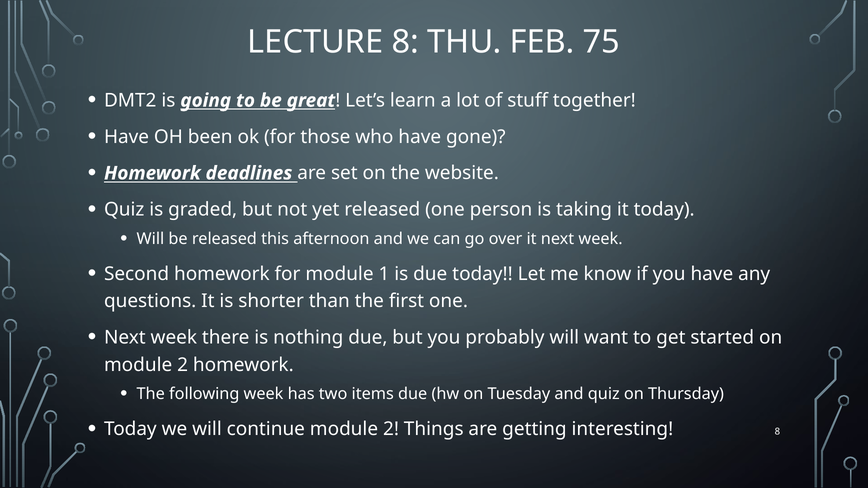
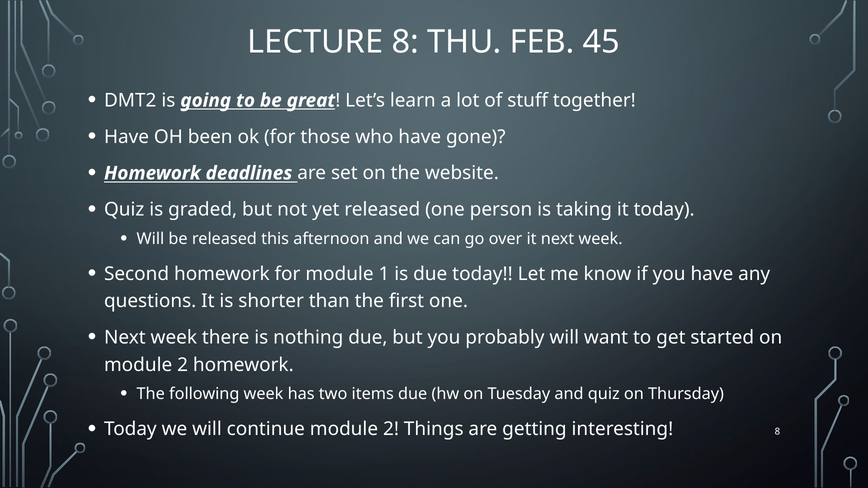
75: 75 -> 45
